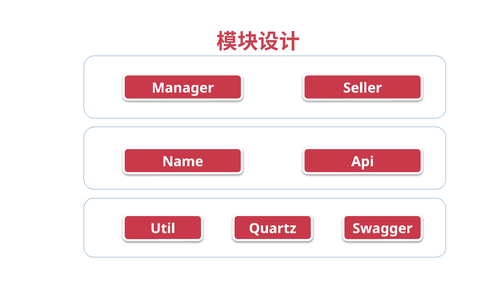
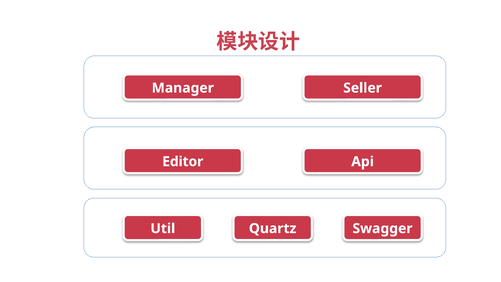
Name: Name -> Editor
